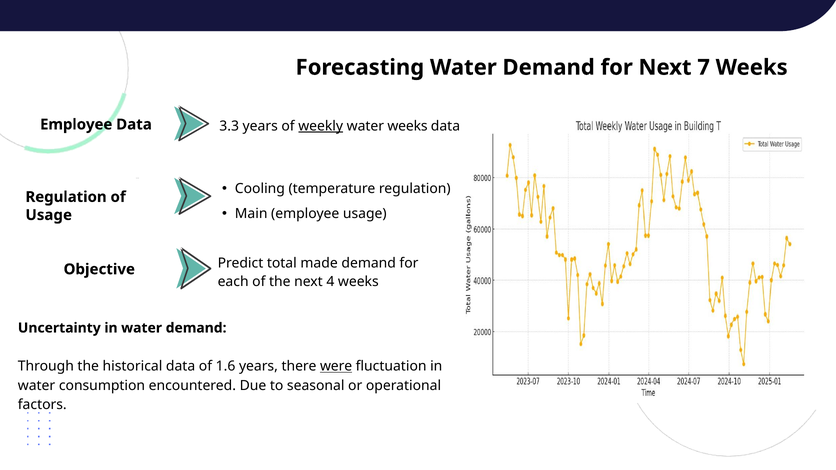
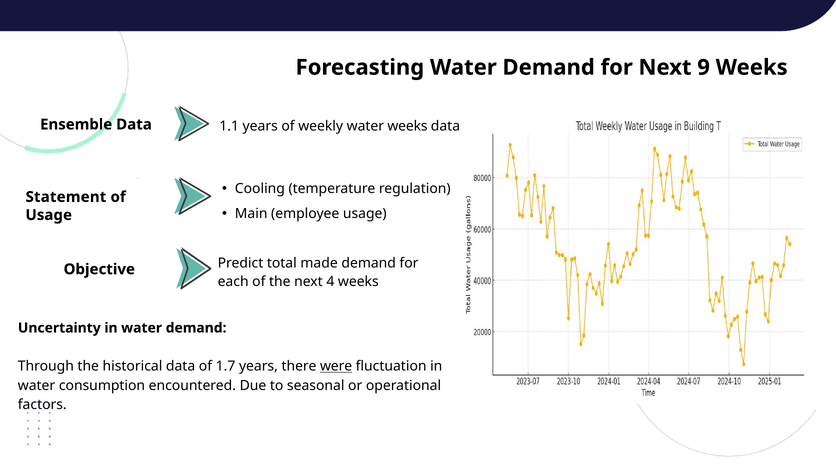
7: 7 -> 9
Employee at (76, 125): Employee -> Ensemble
3.3: 3.3 -> 1.1
weekly underline: present -> none
Regulation at (66, 197): Regulation -> Statement
1.6: 1.6 -> 1.7
